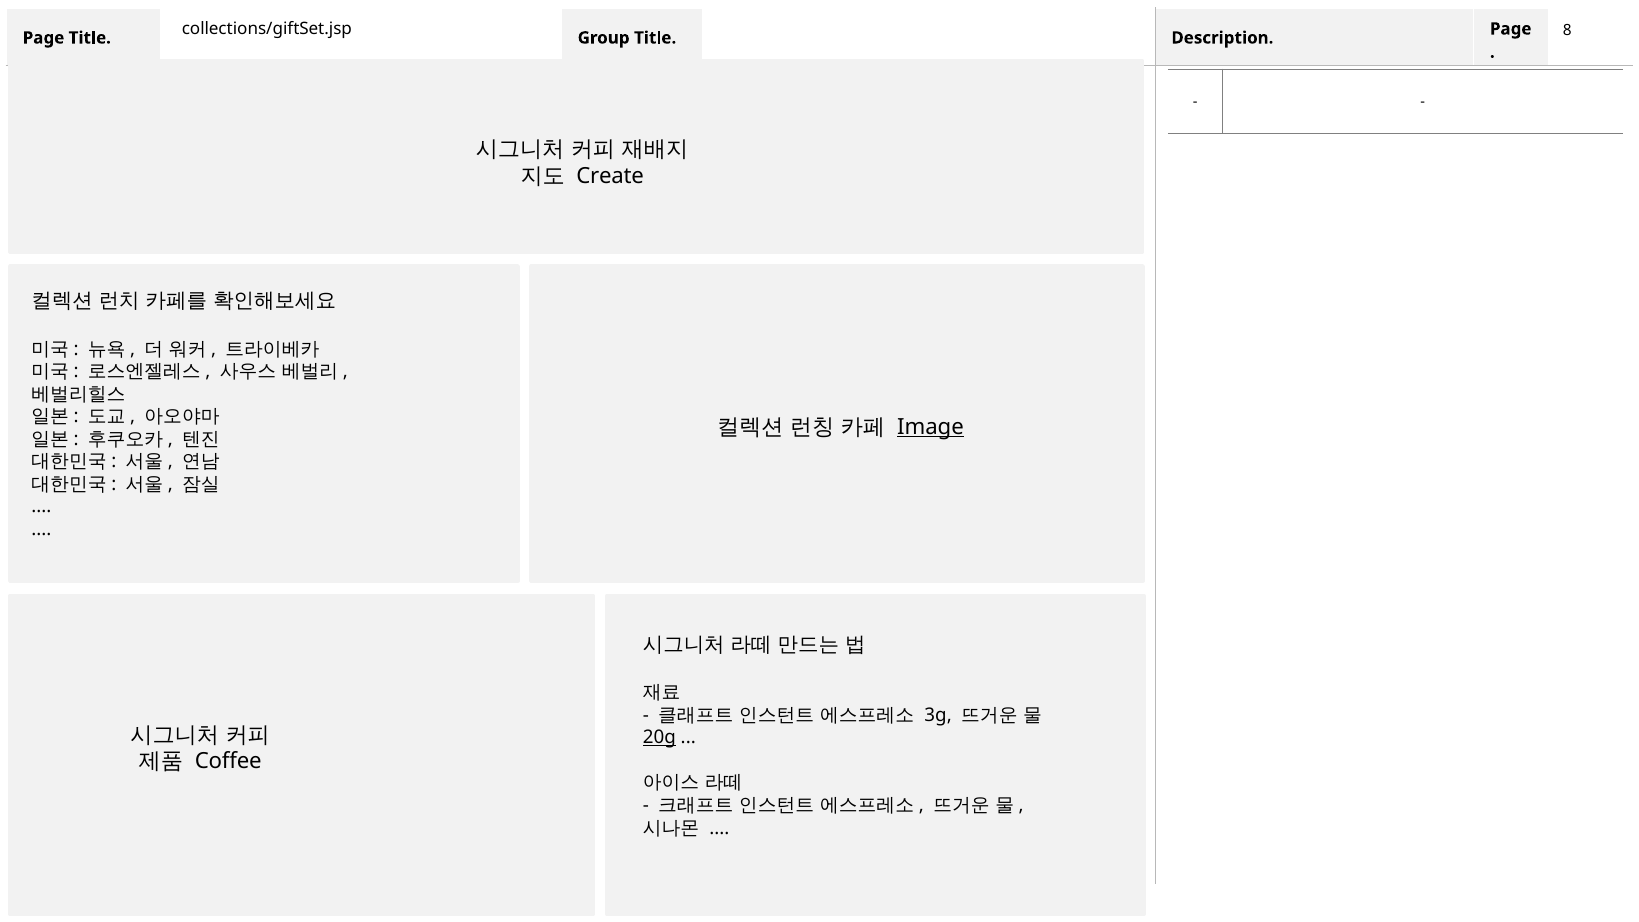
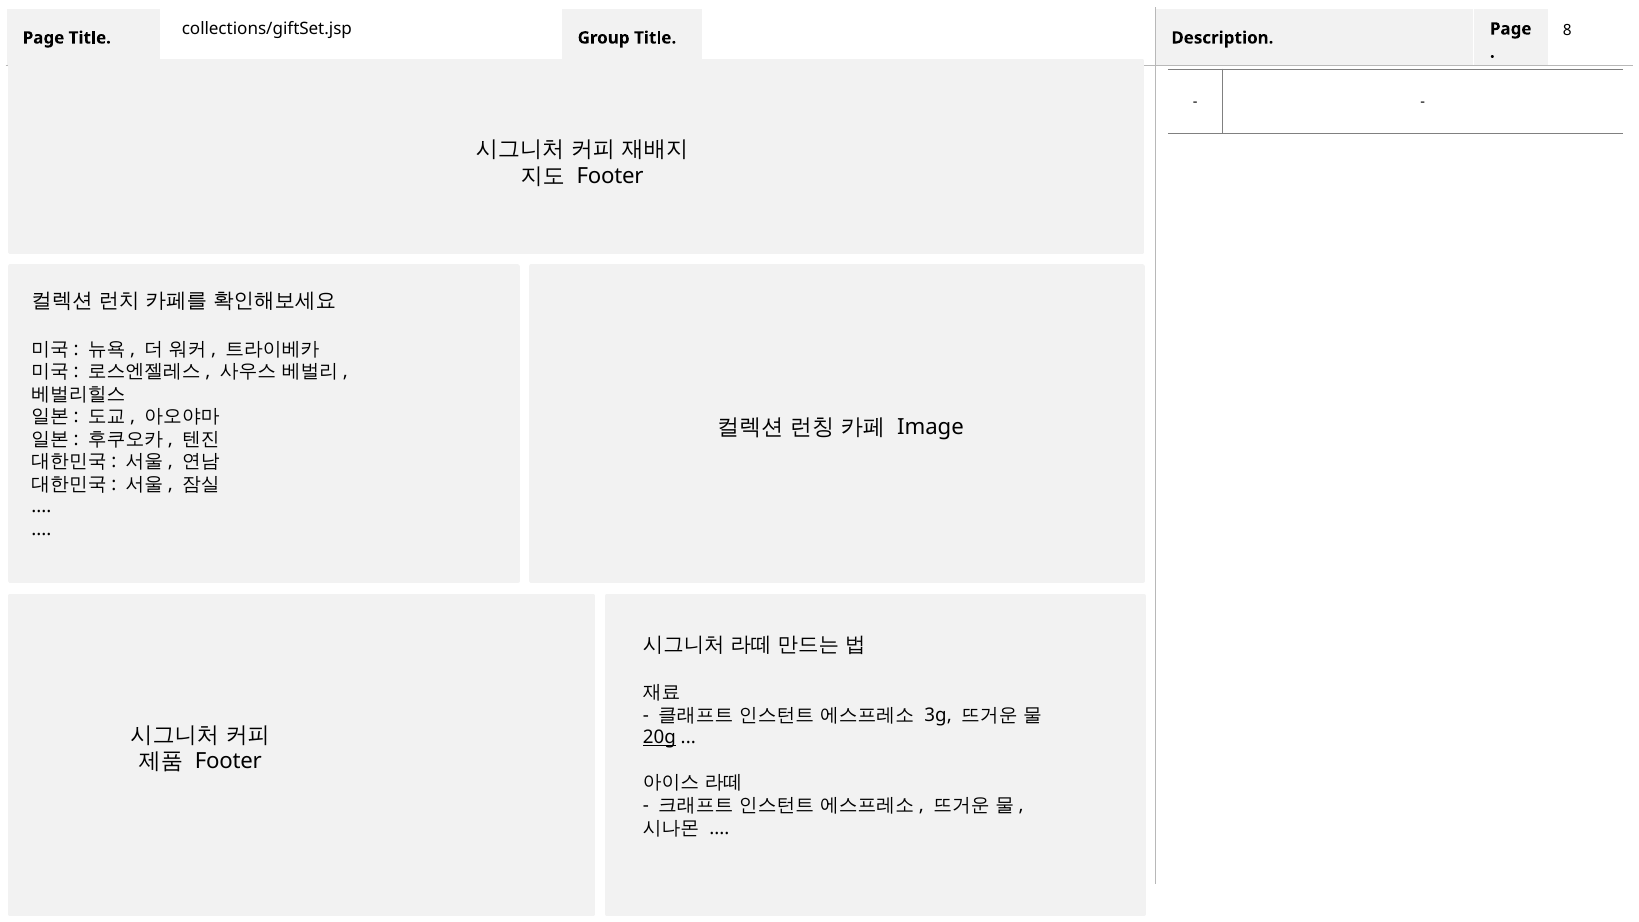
Create at (610, 176): Create -> Footer
Image underline: present -> none
Coffee at (228, 762): Coffee -> Footer
